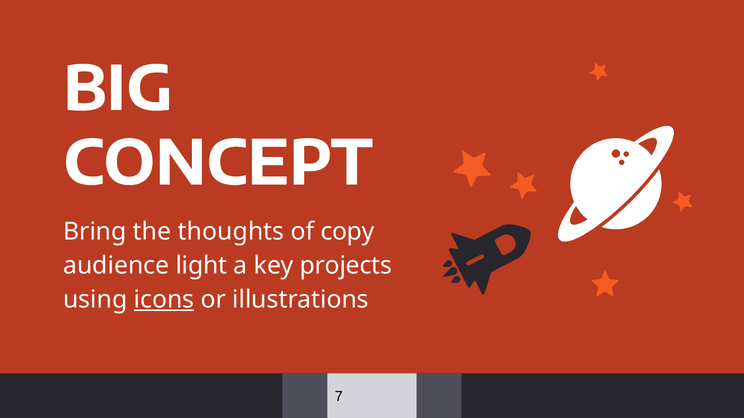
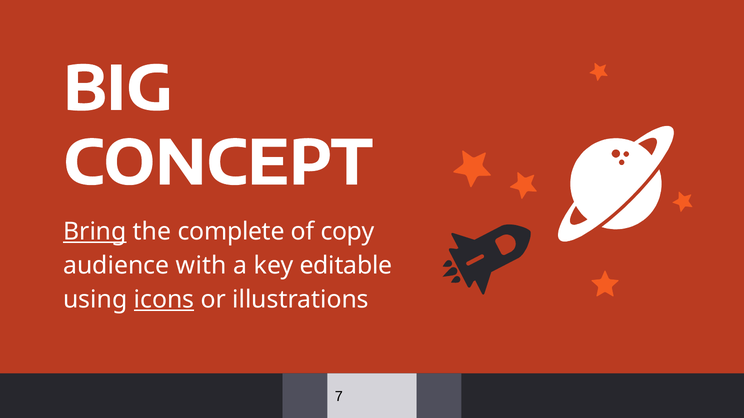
Bring underline: none -> present
thoughts: thoughts -> complete
light: light -> with
projects: projects -> editable
